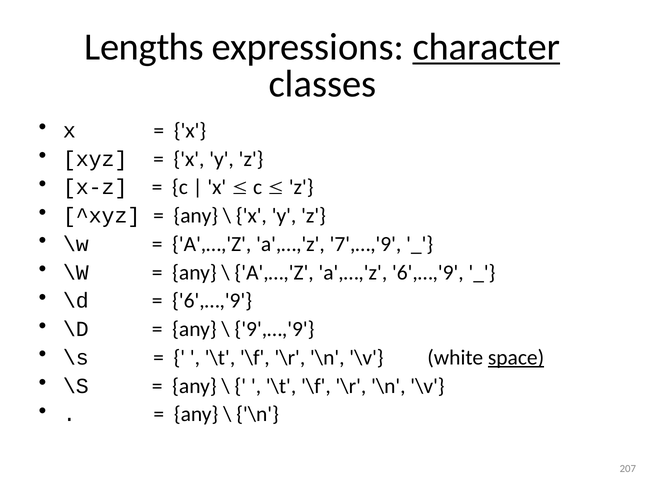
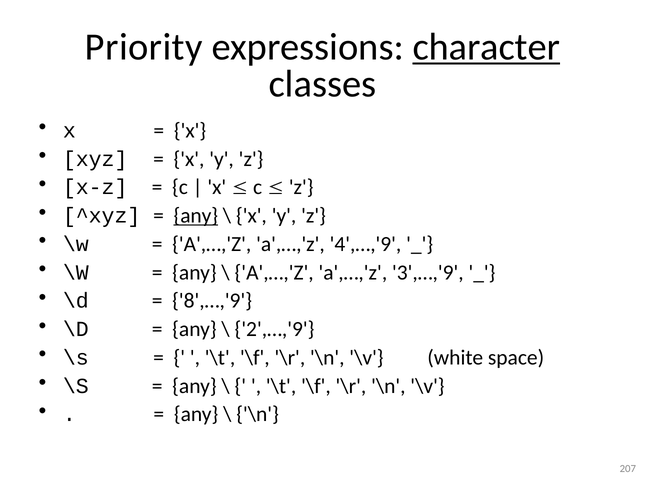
Lengths: Lengths -> Priority
any at (196, 216) underline: none -> present
7',…,'9: 7',…,'9 -> 4',…,'9
a',…,'z 6',…,'9: 6',…,'9 -> 3',…,'9
6',…,'9 at (212, 301): 6',…,'9 -> 8',…,'9
9',…,'9: 9',…,'9 -> 2',…,'9
space underline: present -> none
